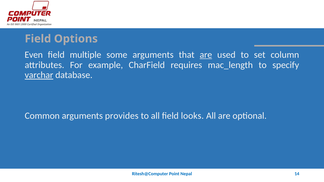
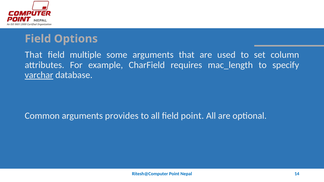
Even at (34, 55): Even -> That
are at (206, 55) underline: present -> none
field looks: looks -> point
